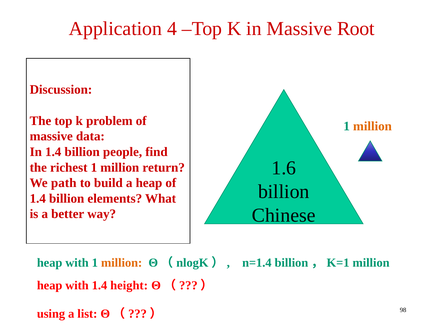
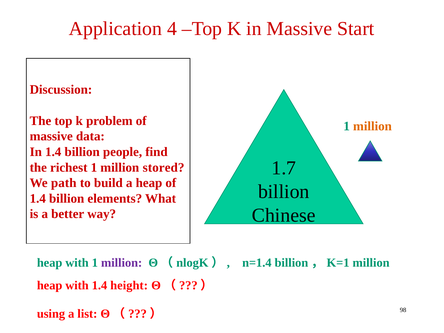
Root: Root -> Start
1.6: 1.6 -> 1.7
return: return -> stored
million at (122, 263) colour: orange -> purple
